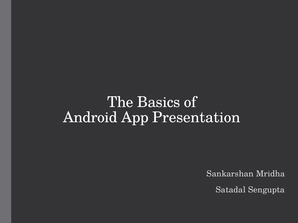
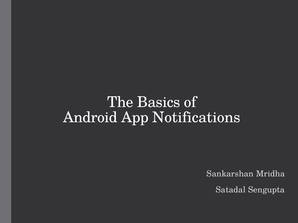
Presentation: Presentation -> Notifications
